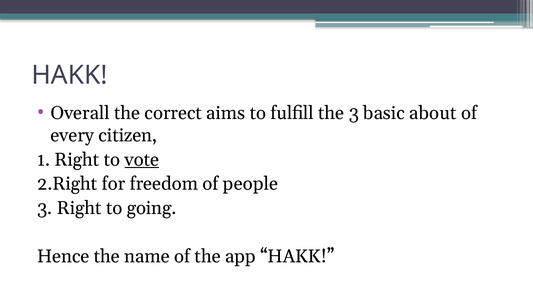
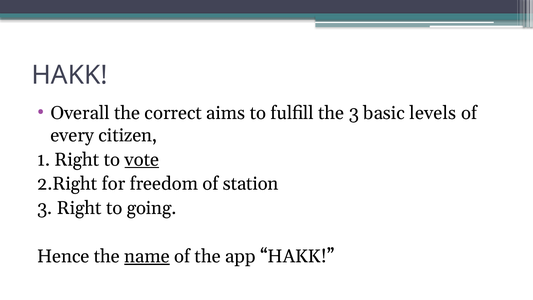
about: about -> levels
people: people -> station
name underline: none -> present
